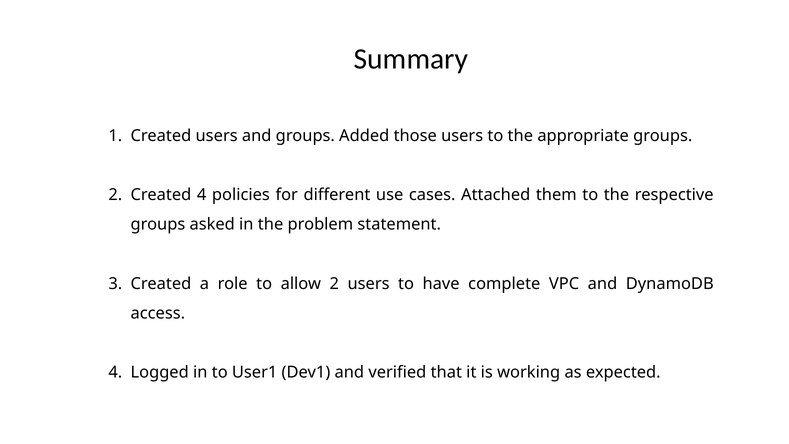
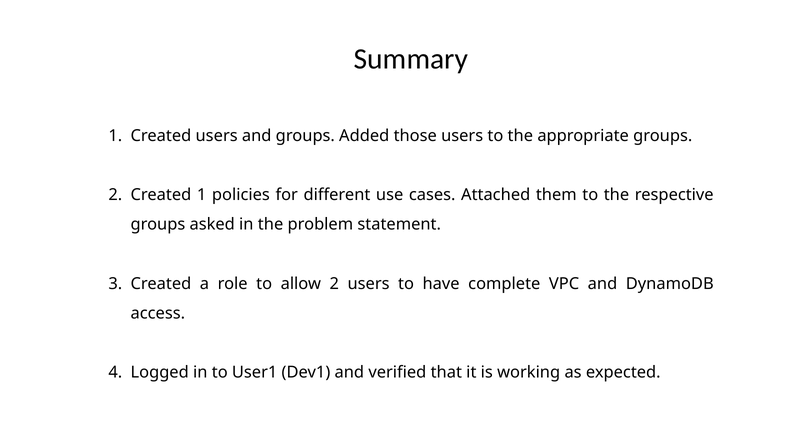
Created 4: 4 -> 1
